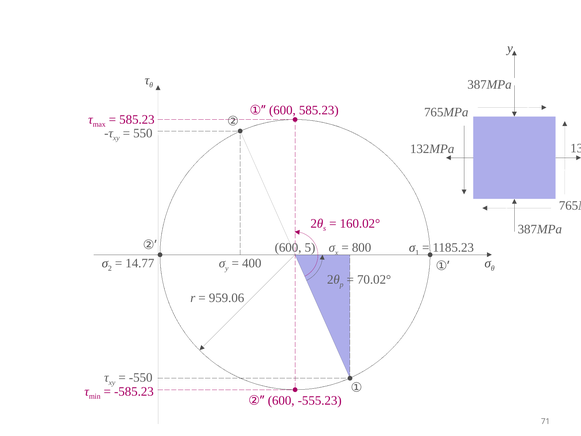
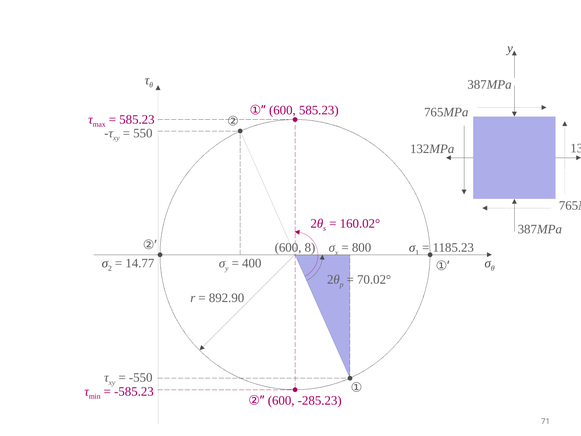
5: 5 -> 8
959.06: 959.06 -> 892.90
-555.23: -555.23 -> -285.23
